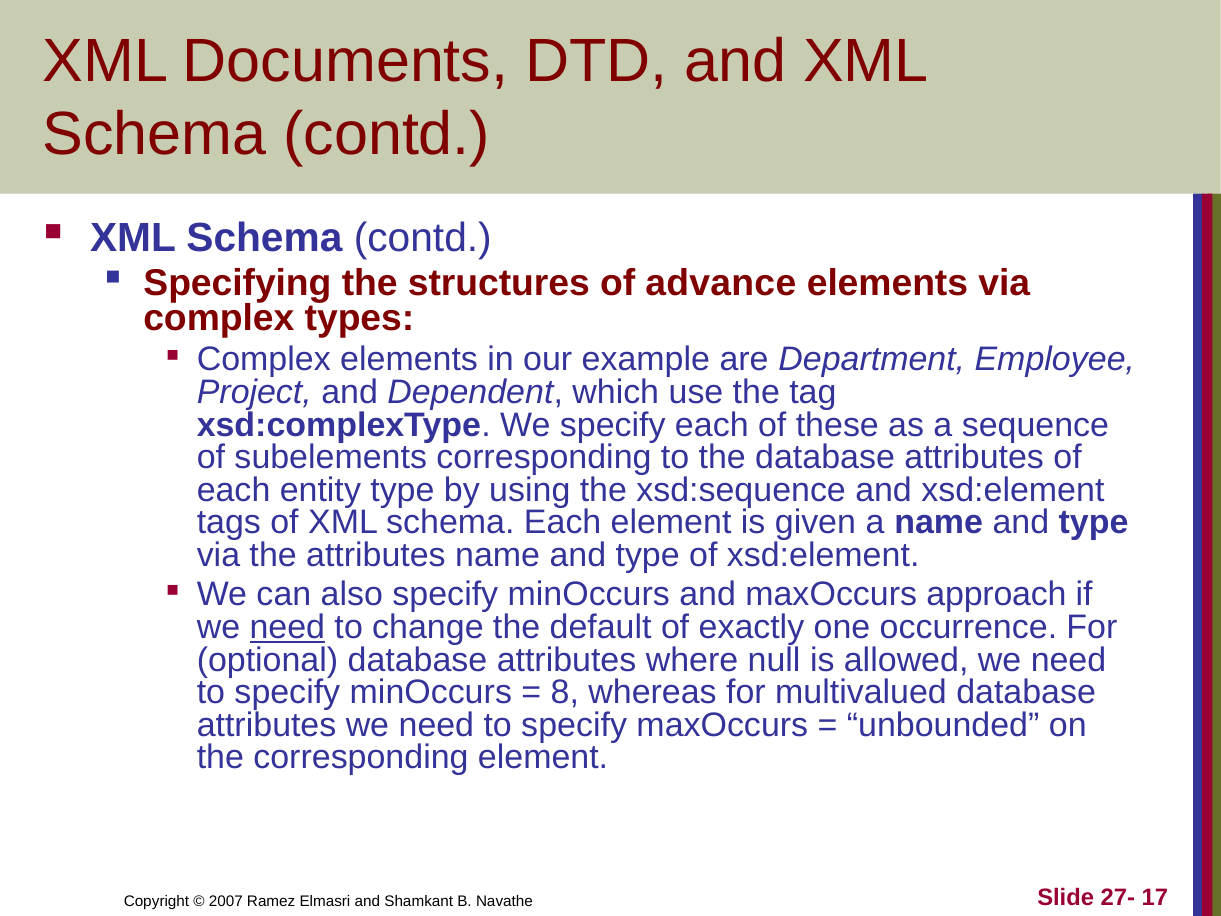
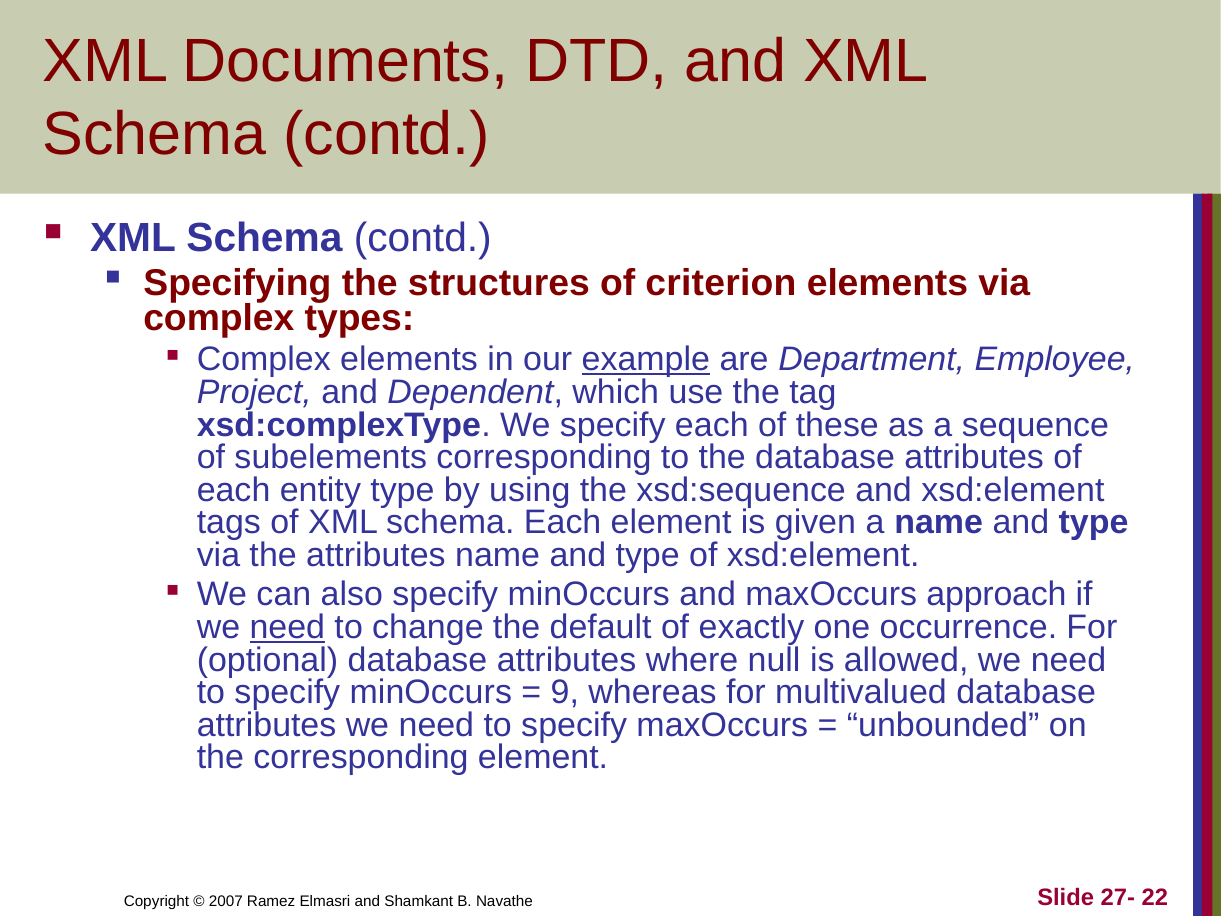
advance: advance -> criterion
example underline: none -> present
8: 8 -> 9
17: 17 -> 22
